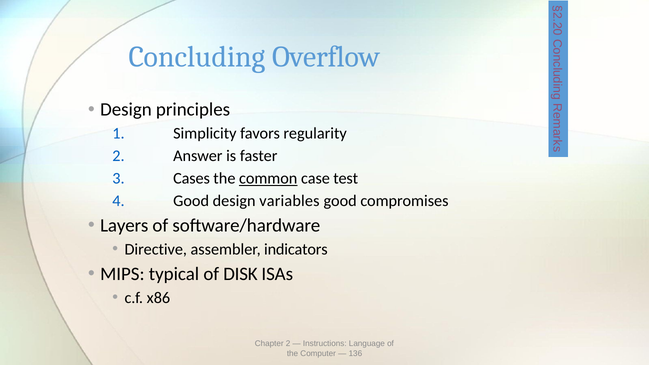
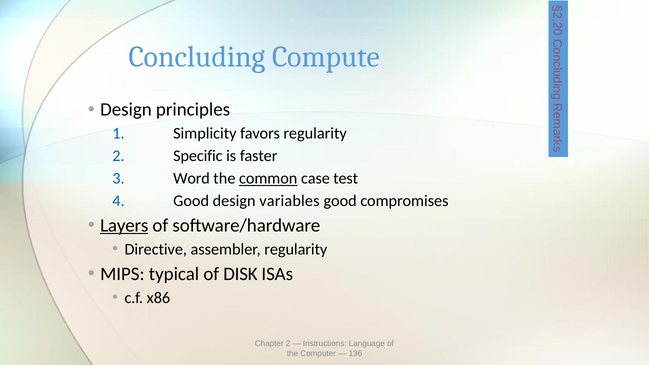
Overflow: Overflow -> Compute
Answer: Answer -> Specific
Cases: Cases -> Word
Layers underline: none -> present
assembler indicators: indicators -> regularity
